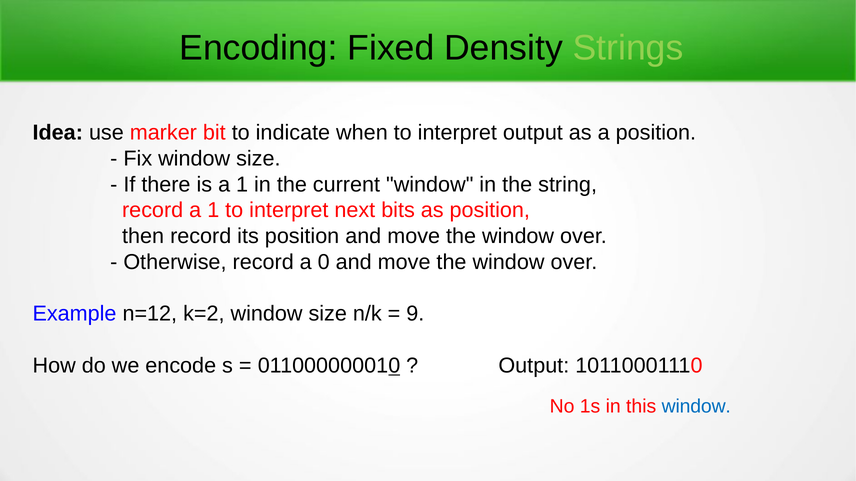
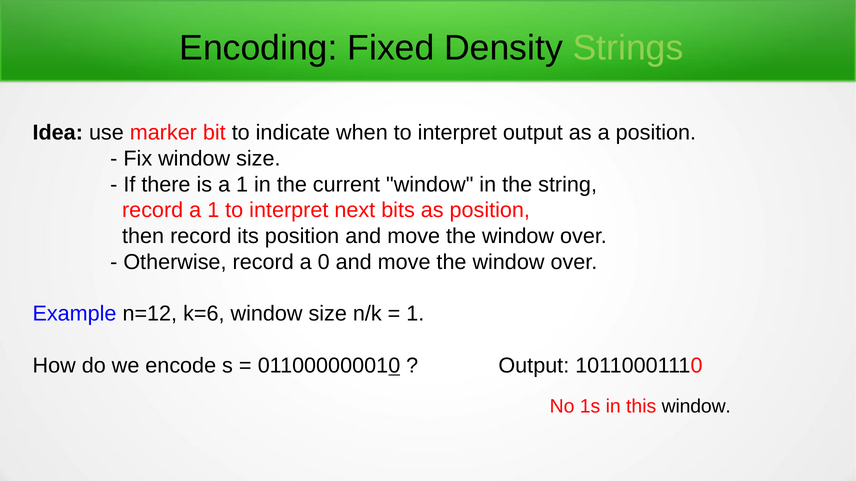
k=2: k=2 -> k=6
9 at (415, 314): 9 -> 1
window at (696, 407) colour: blue -> black
